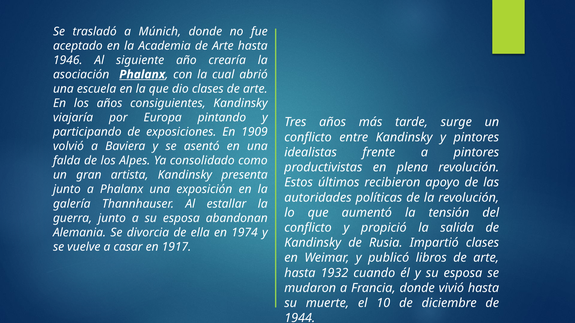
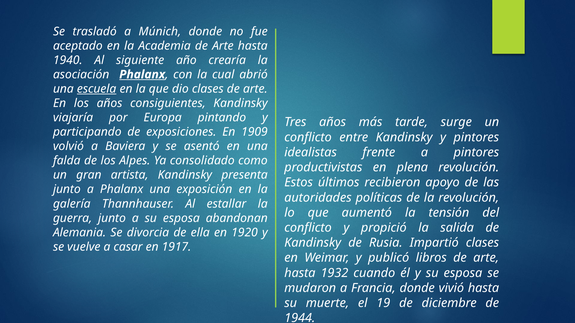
1946: 1946 -> 1940
escuela underline: none -> present
1974: 1974 -> 1920
10: 10 -> 19
